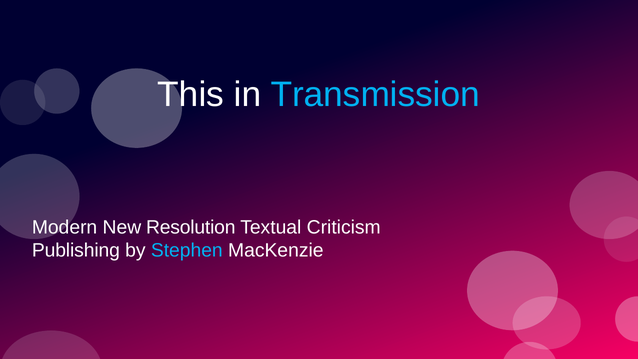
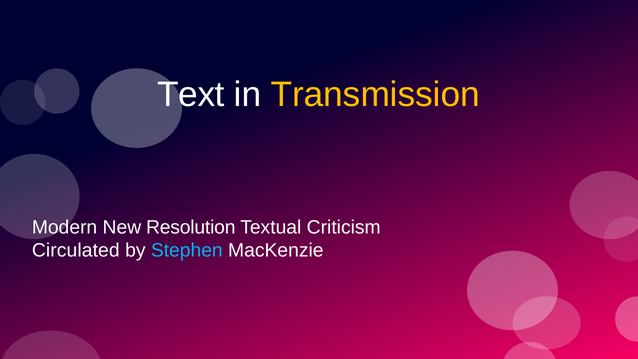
This: This -> Text
Transmission colour: light blue -> yellow
Publishing: Publishing -> Circulated
